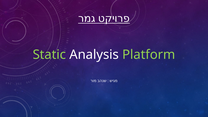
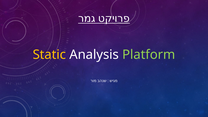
Static colour: light green -> yellow
